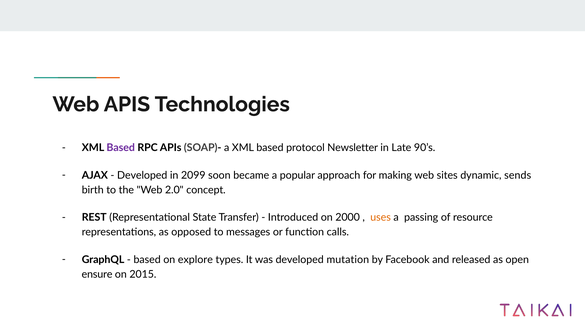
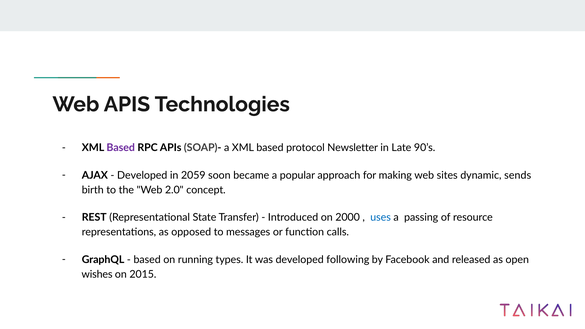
2099: 2099 -> 2059
uses colour: orange -> blue
explore: explore -> running
mutation: mutation -> following
ensure: ensure -> wishes
